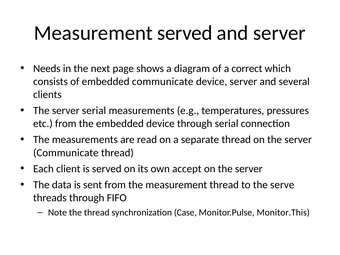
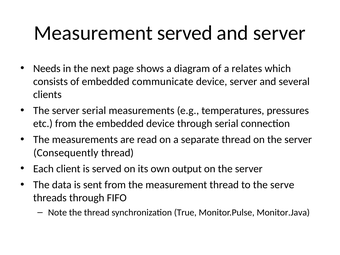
correct: correct -> relates
Communicate at (66, 153): Communicate -> Consequently
accept: accept -> output
Case: Case -> True
Monitor.This: Monitor.This -> Monitor.Java
